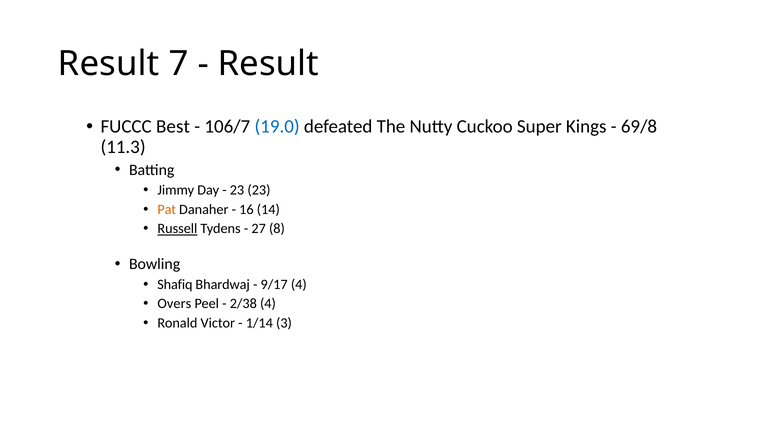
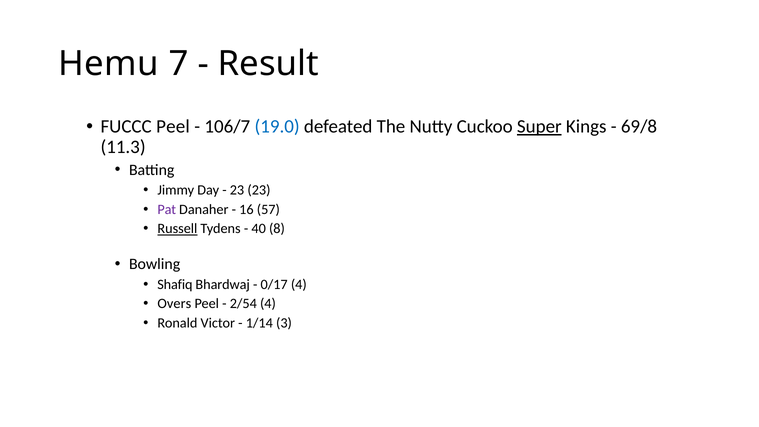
Result at (109, 64): Result -> Hemu
FUCCC Best: Best -> Peel
Super underline: none -> present
Pat colour: orange -> purple
14: 14 -> 57
27: 27 -> 40
9/17: 9/17 -> 0/17
2/38: 2/38 -> 2/54
